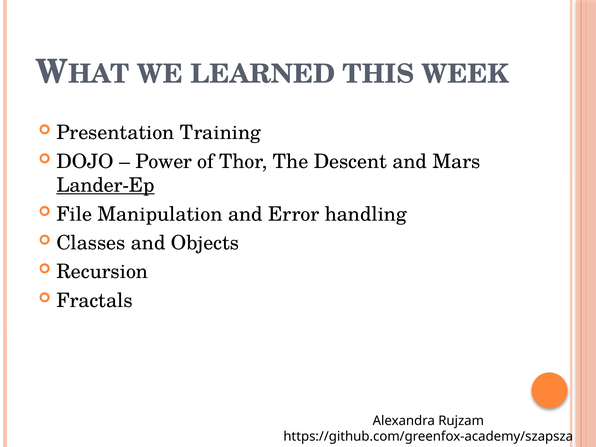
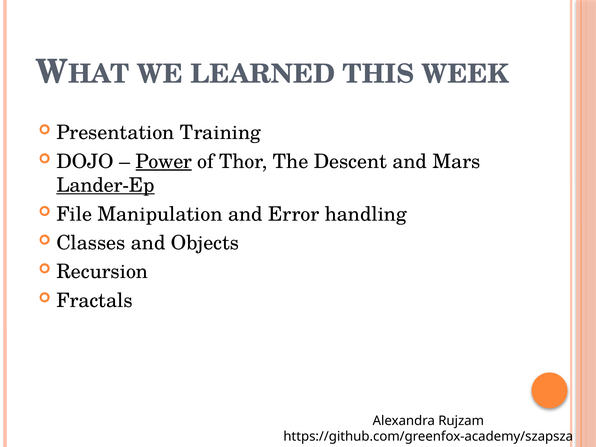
Power underline: none -> present
